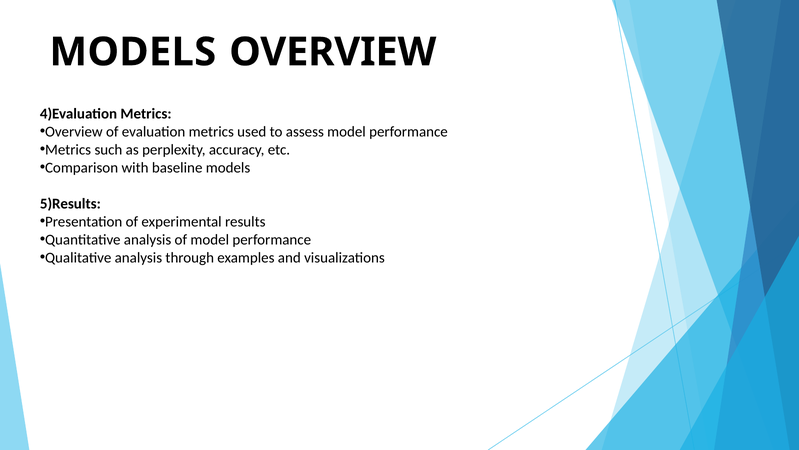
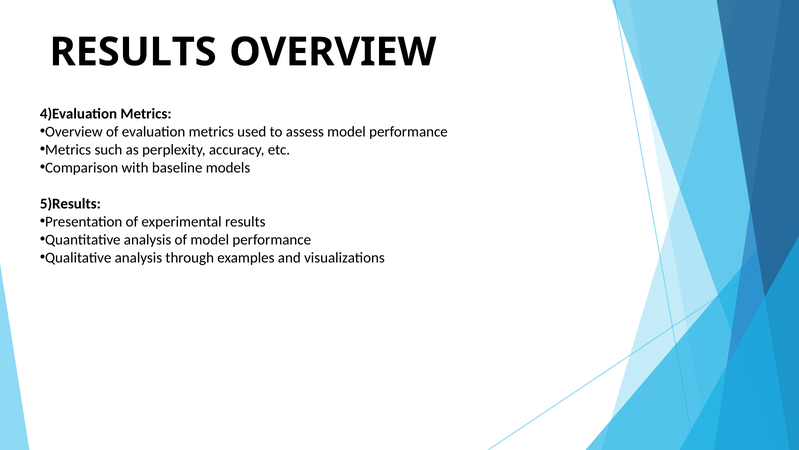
MODELS at (133, 52): MODELS -> RESULTS
